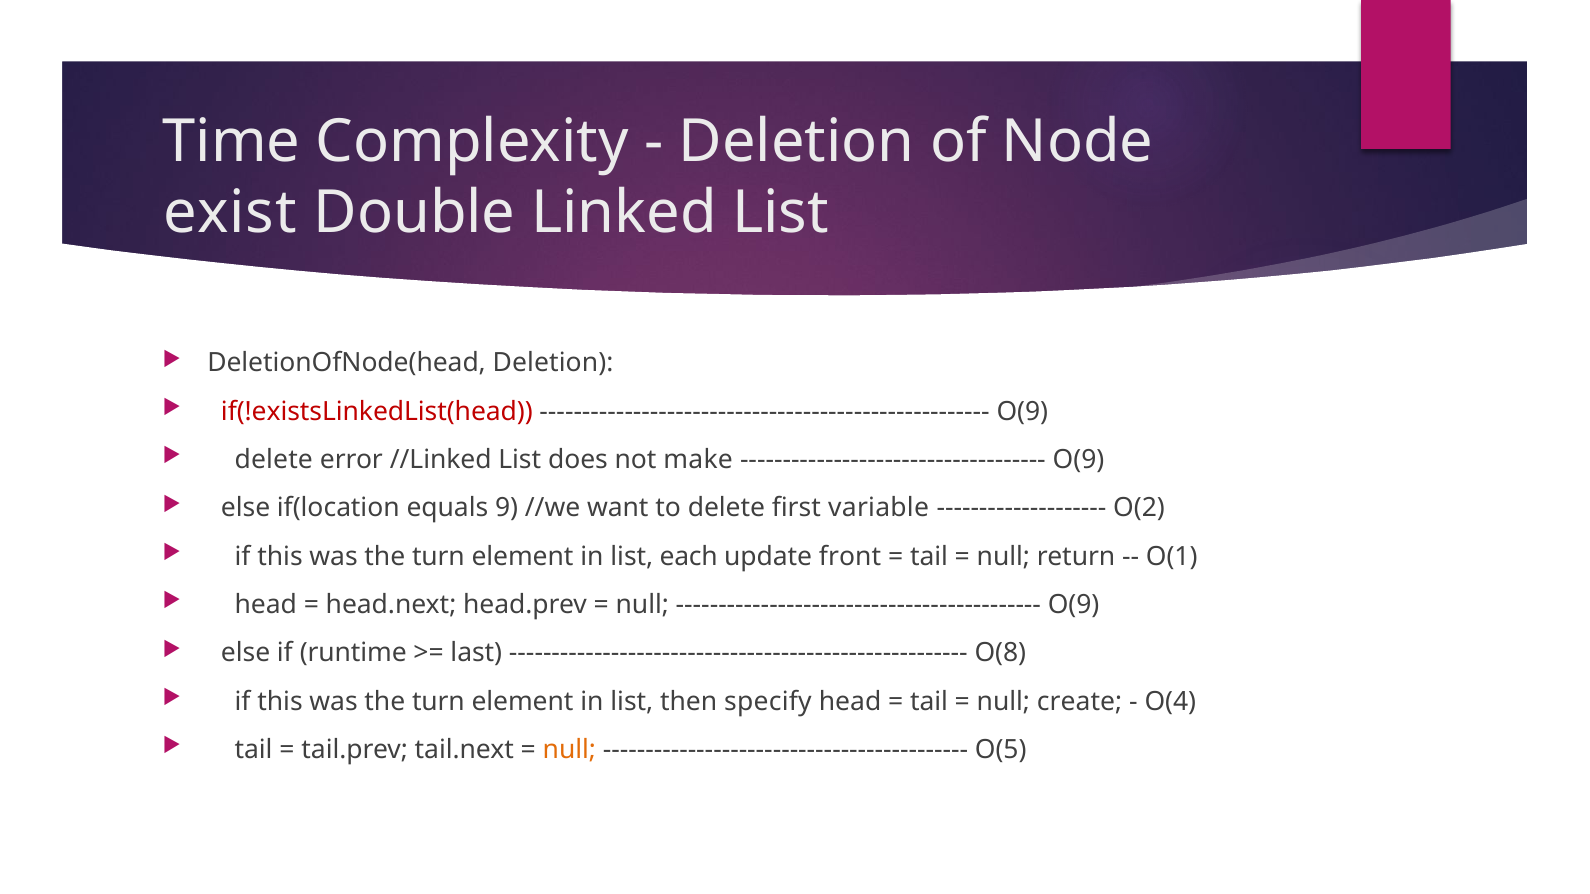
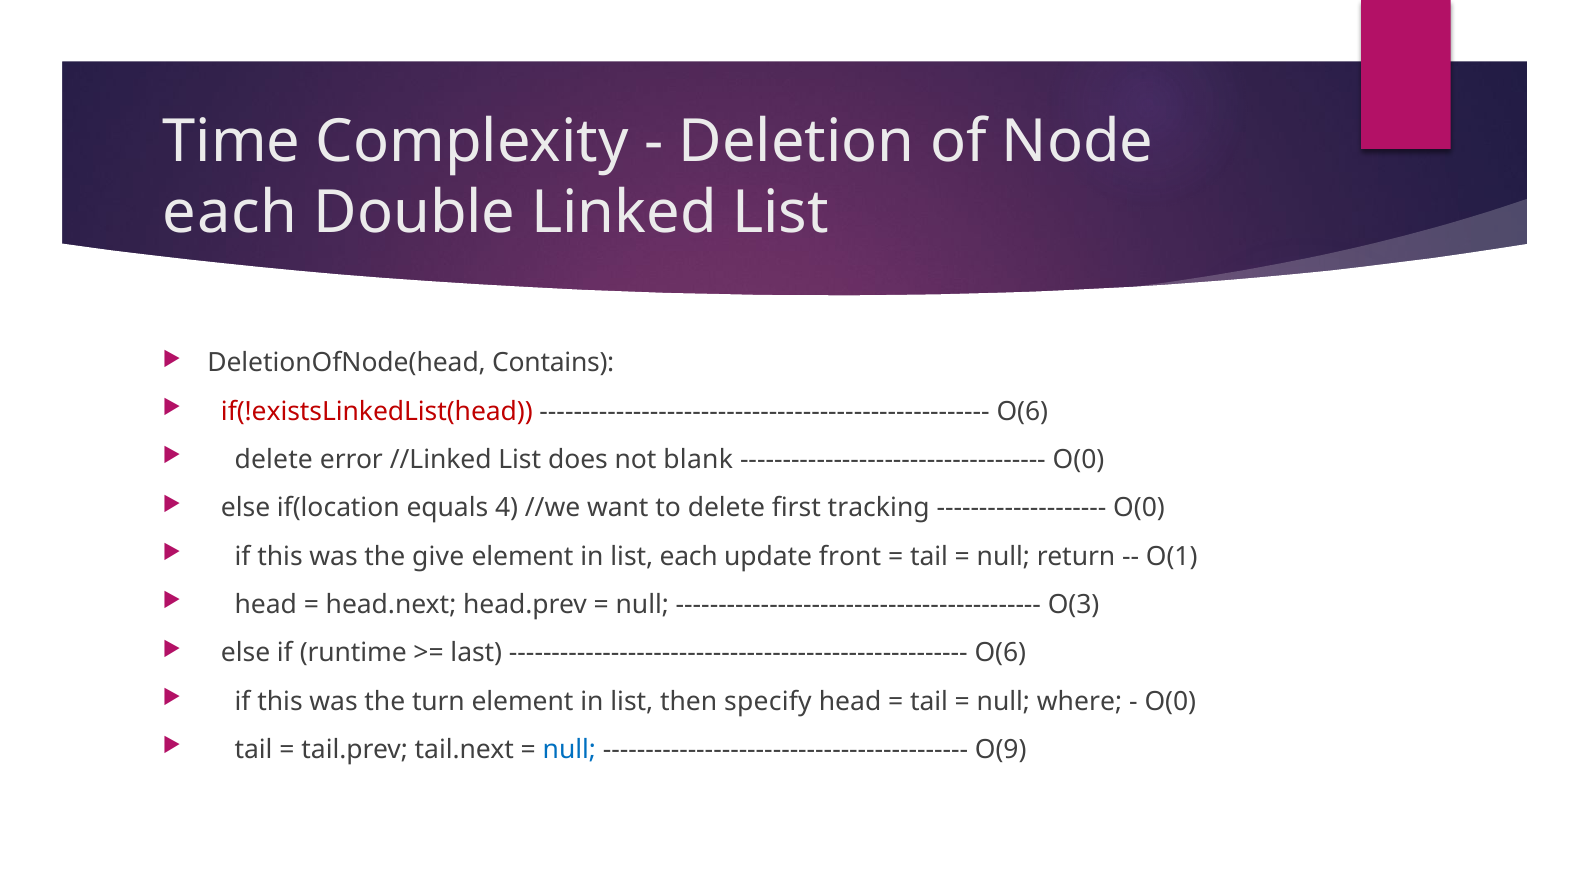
exist at (230, 213): exist -> each
DeletionOfNode(head Deletion: Deletion -> Contains
O(9 at (1022, 412): O(9 -> O(6
make: make -> blank
O(9 at (1079, 460): O(9 -> O(0
9: 9 -> 4
variable: variable -> tracking
O(2 at (1139, 508): O(2 -> O(0
turn at (438, 557): turn -> give
O(9 at (1074, 605): O(9 -> O(3
O(8 at (1000, 653): O(8 -> O(6
create: create -> where
O(4 at (1170, 702): O(4 -> O(0
null at (569, 750) colour: orange -> blue
O(5: O(5 -> O(9
